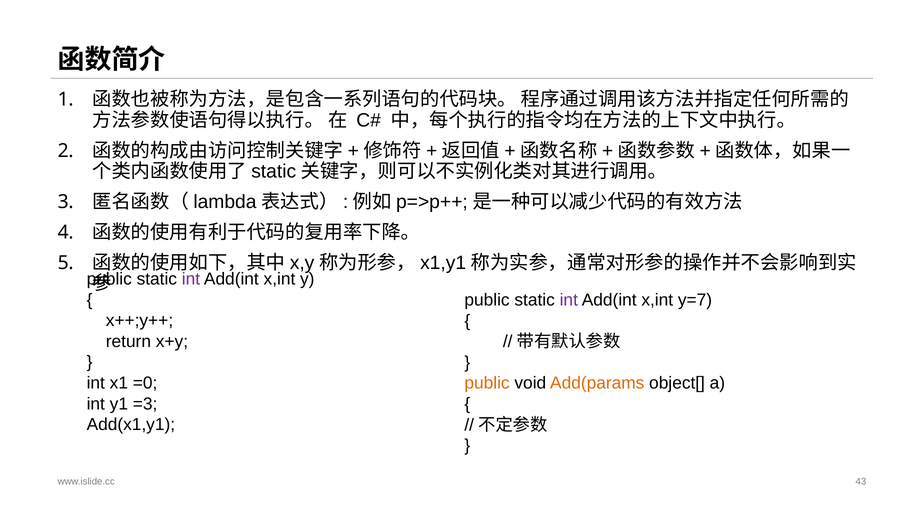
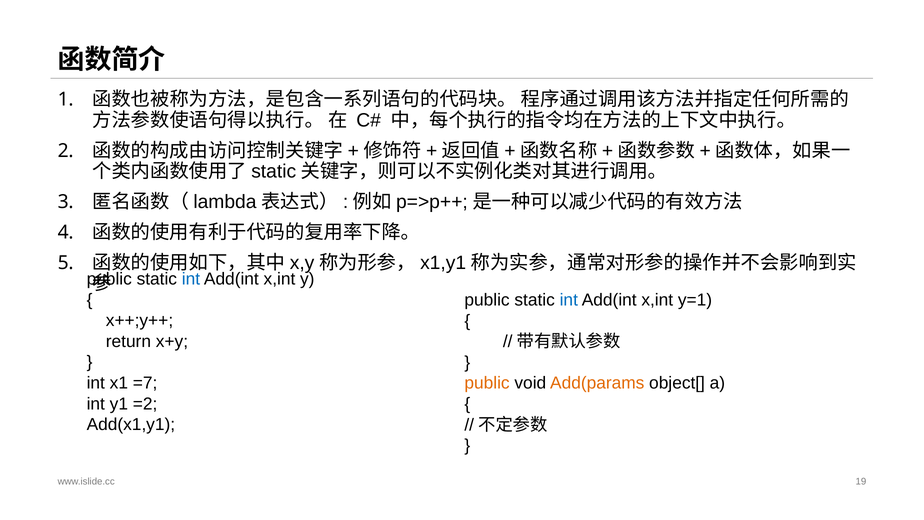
int at (191, 279) colour: purple -> blue
int at (569, 300) colour: purple -> blue
y=7: y=7 -> y=1
=0: =0 -> =7
=3: =3 -> =2
43: 43 -> 19
